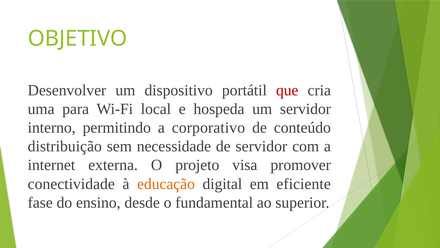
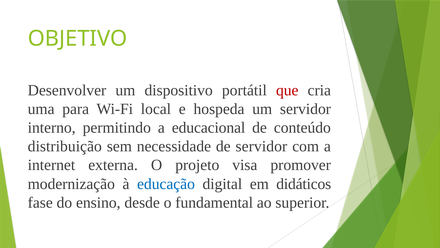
corporativo: corporativo -> educacional
conectividade: conectividade -> modernização
educação colour: orange -> blue
eficiente: eficiente -> didáticos
